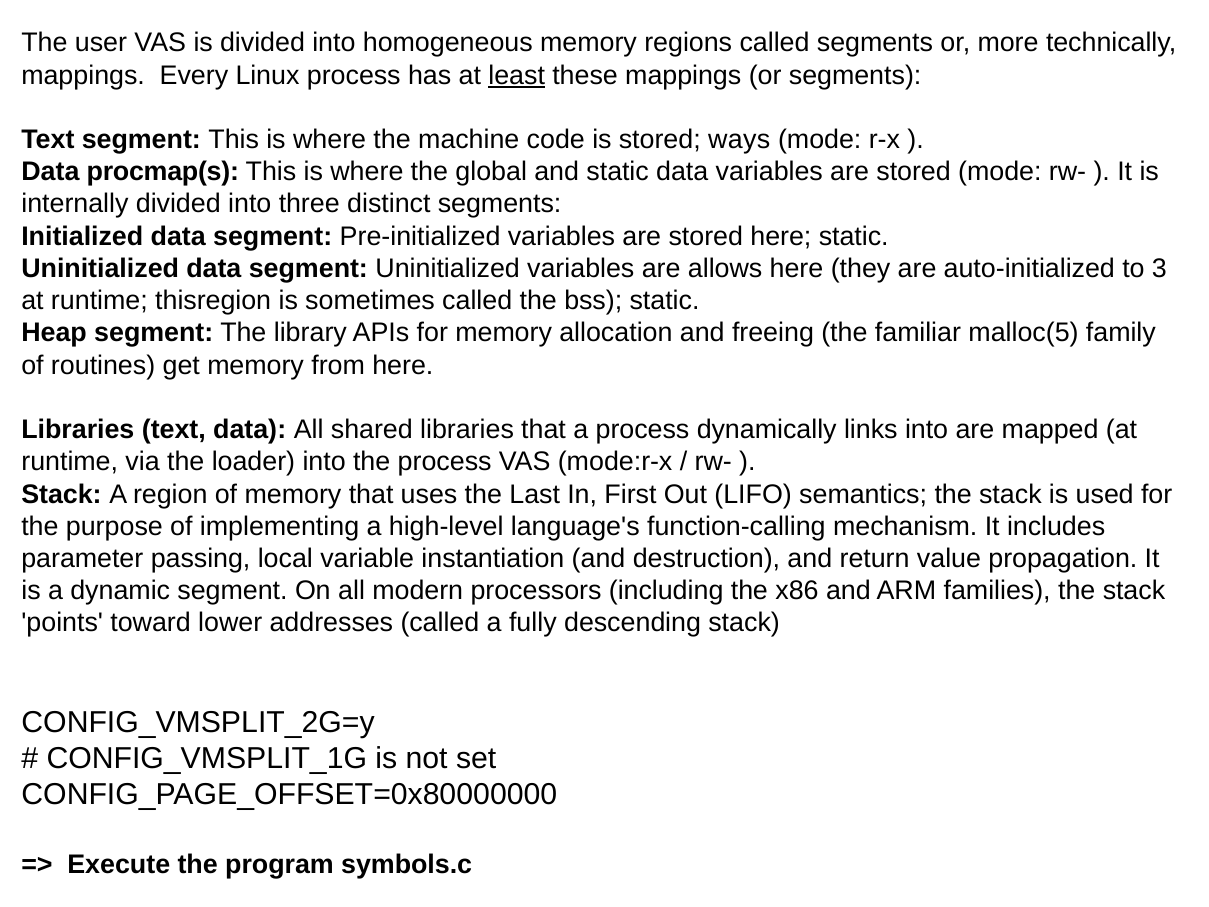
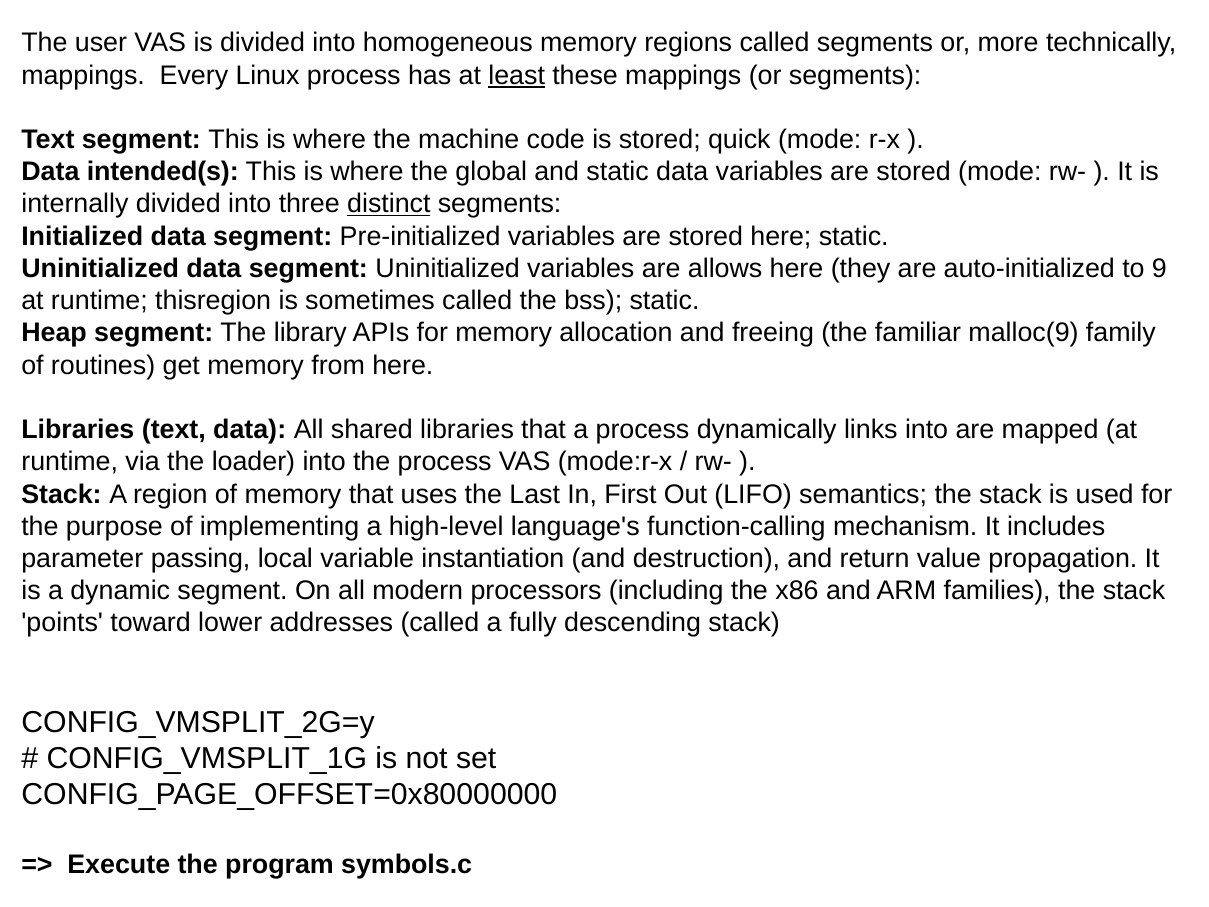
ways: ways -> quick
procmap(s: procmap(s -> intended(s
distinct underline: none -> present
3: 3 -> 9
malloc(5: malloc(5 -> malloc(9
